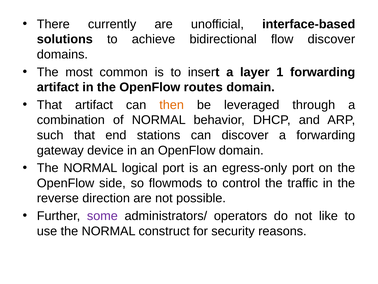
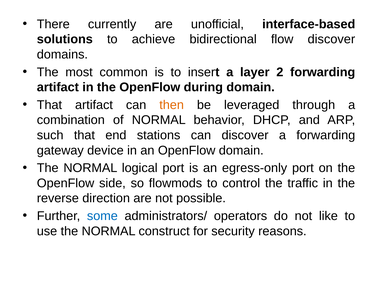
1: 1 -> 2
routes: routes -> during
some colour: purple -> blue
